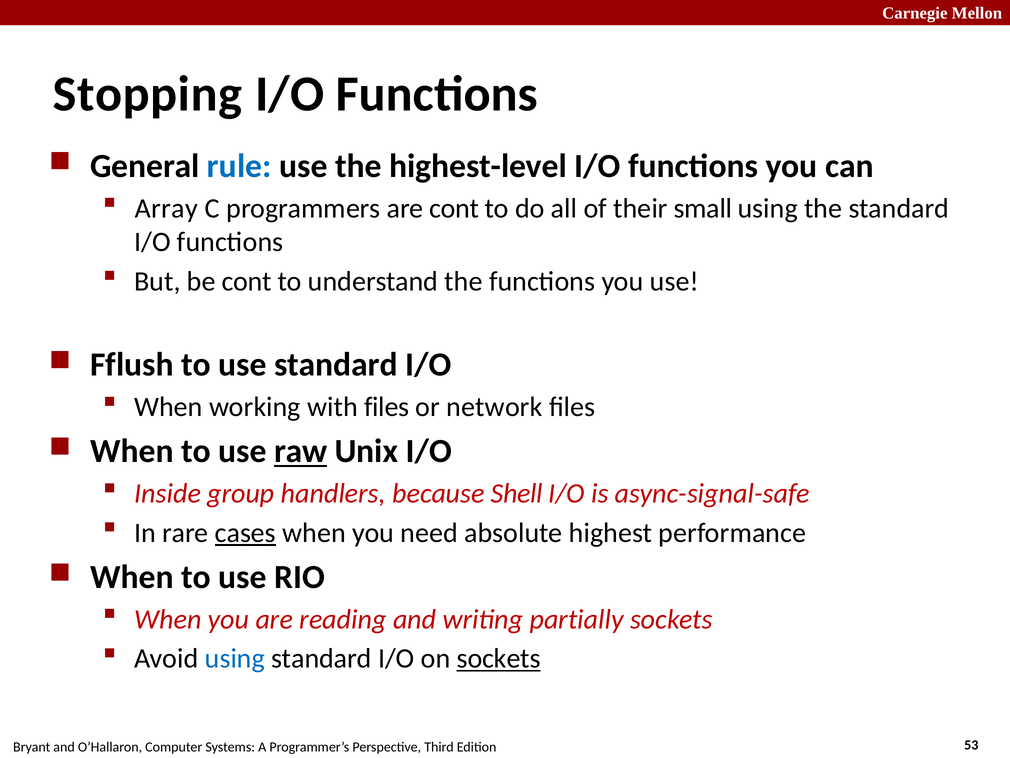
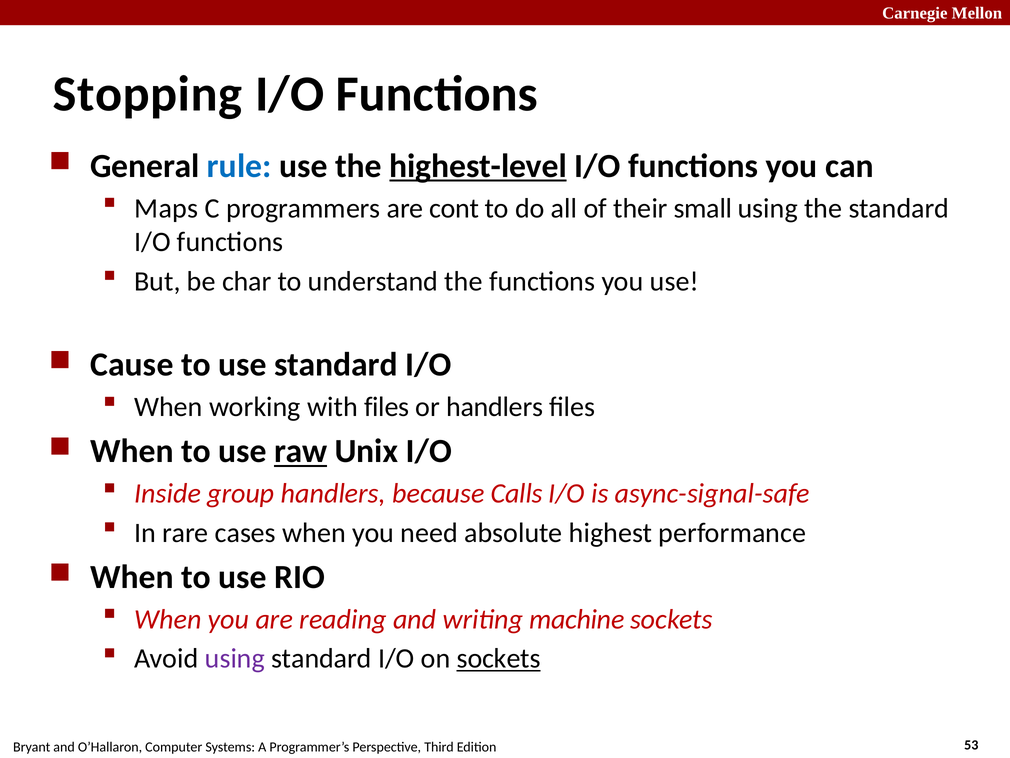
highest-level underline: none -> present
Array: Array -> Maps
be cont: cont -> char
Fflush: Fflush -> Cause
or network: network -> handlers
Shell: Shell -> Calls
cases underline: present -> none
partially: partially -> machine
using at (235, 658) colour: blue -> purple
